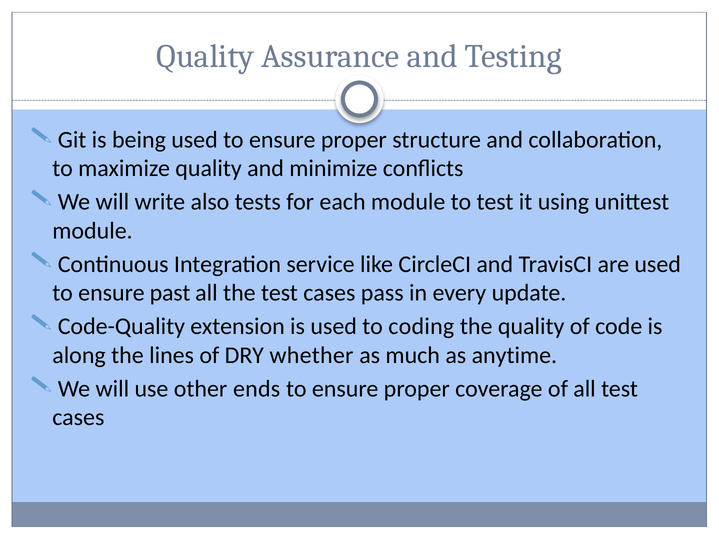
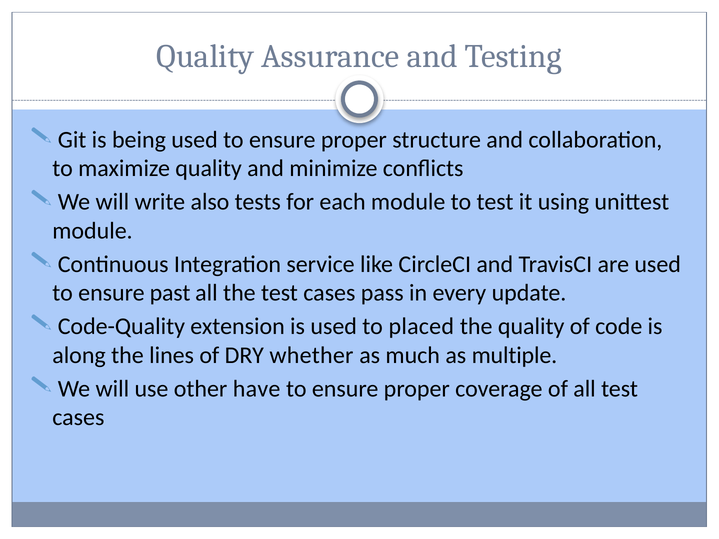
coding: coding -> placed
anytime: anytime -> multiple
ends: ends -> have
